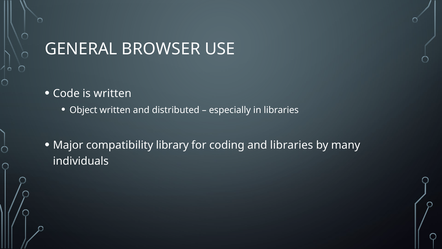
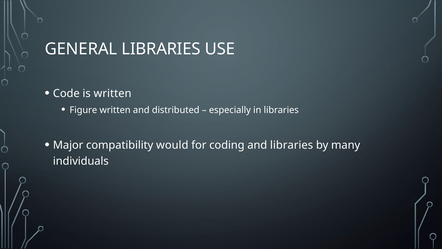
GENERAL BROWSER: BROWSER -> LIBRARIES
Object: Object -> Figure
library: library -> would
